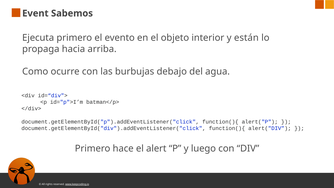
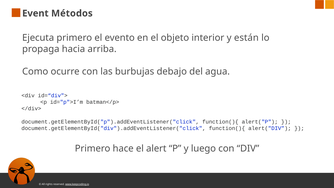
Sabemos: Sabemos -> Métodos
